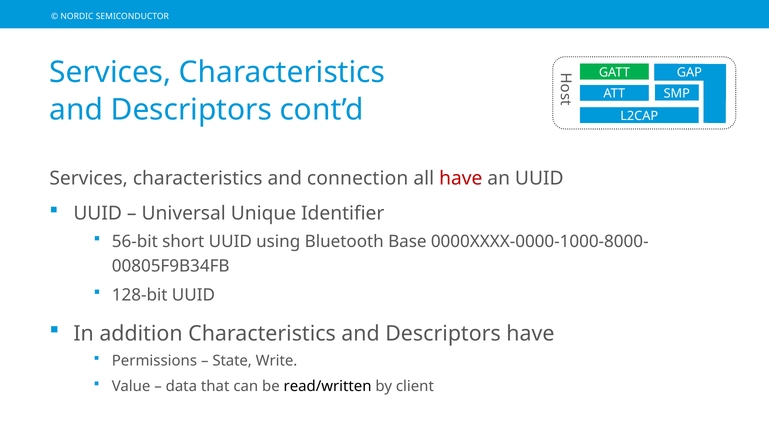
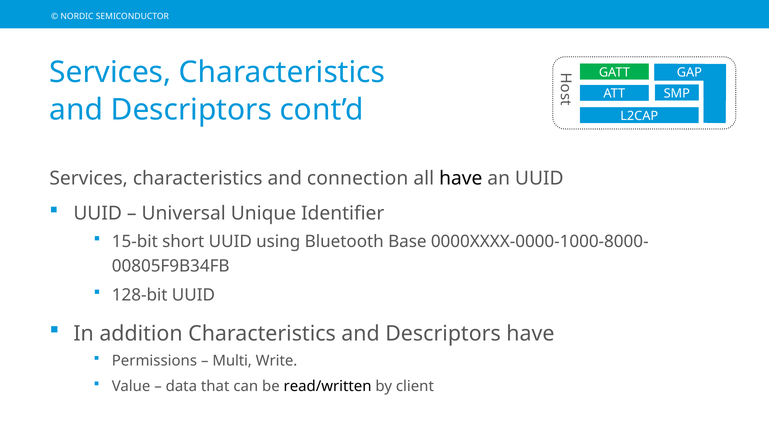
have at (461, 178) colour: red -> black
56-bit: 56-bit -> 15-bit
State: State -> Multi
